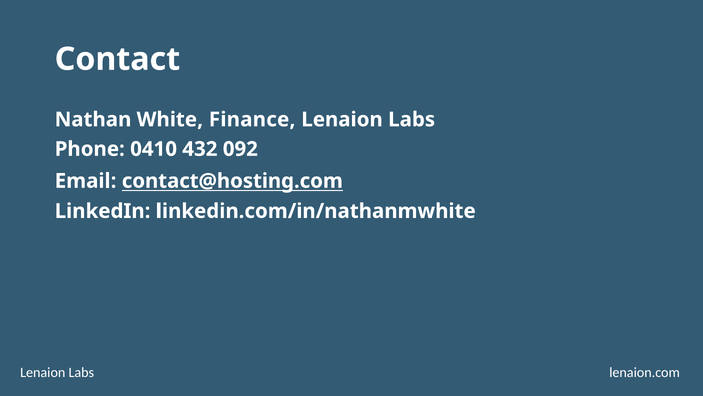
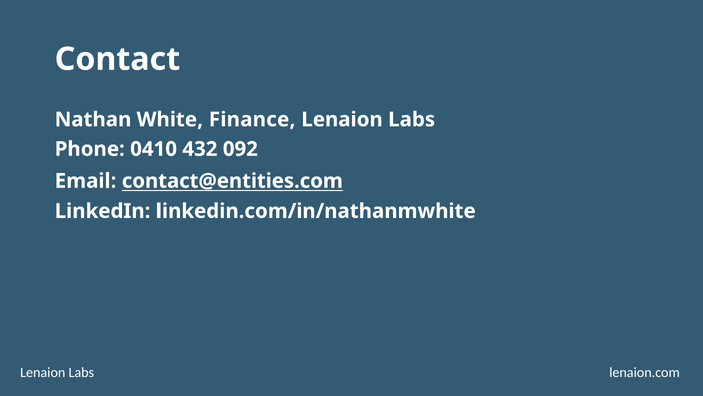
contact@hosting.com: contact@hosting.com -> contact@entities.com
